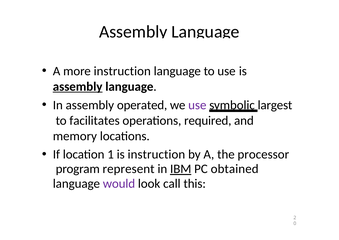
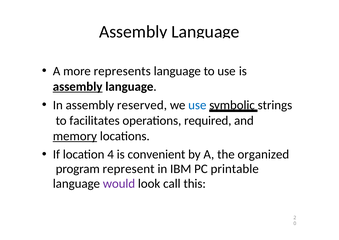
more instruction: instruction -> represents
operated: operated -> reserved
use at (197, 105) colour: purple -> blue
largest: largest -> strings
memory underline: none -> present
1: 1 -> 4
is instruction: instruction -> convenient
processor: processor -> organized
IBM underline: present -> none
obtained: obtained -> printable
